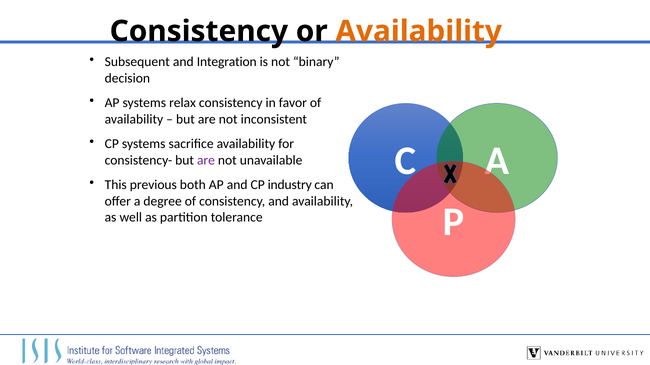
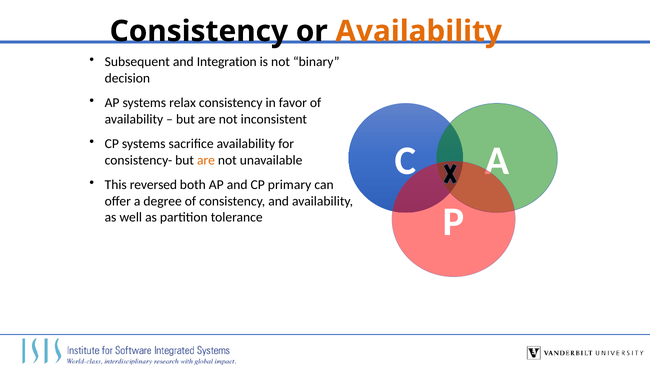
are at (206, 160) colour: purple -> orange
previous: previous -> reversed
industry: industry -> primary
